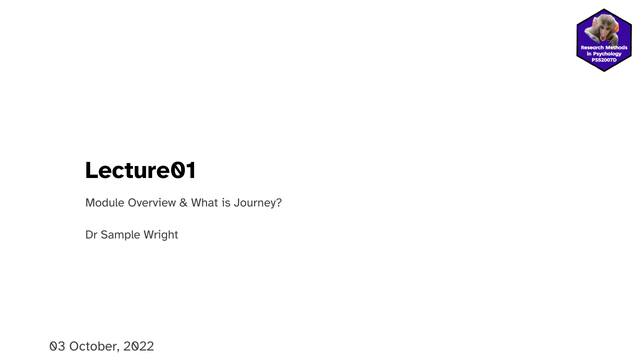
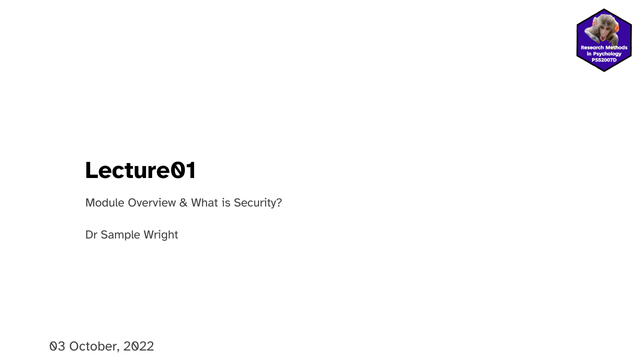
Journey: Journey -> Security
